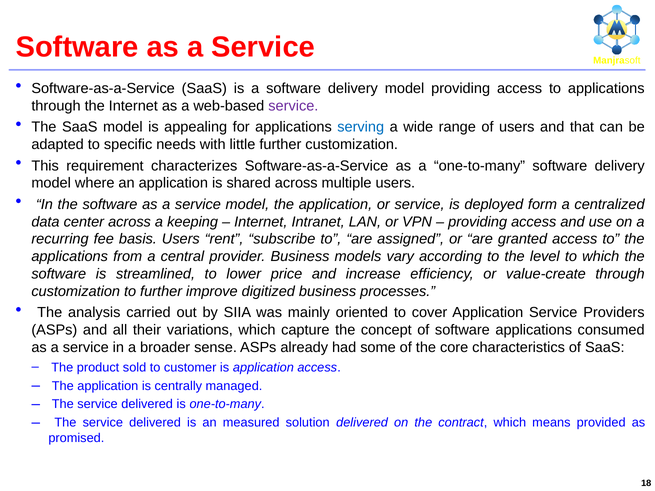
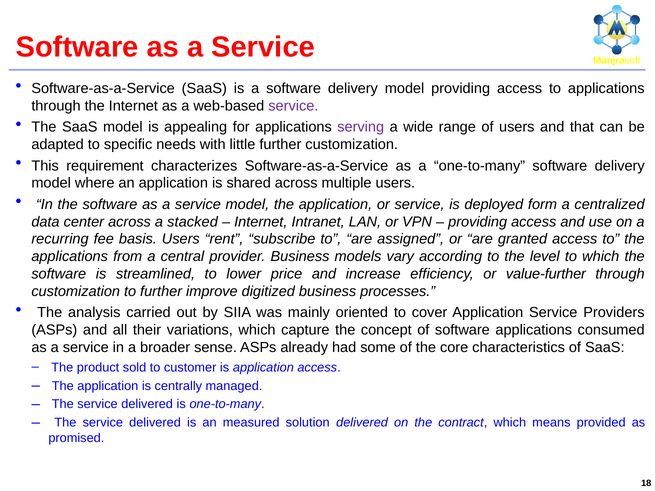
serving colour: blue -> purple
keeping: keeping -> stacked
value-create: value-create -> value-further
